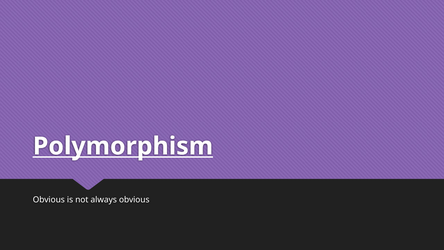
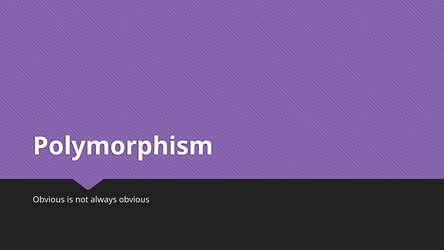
Polymorphism underline: present -> none
